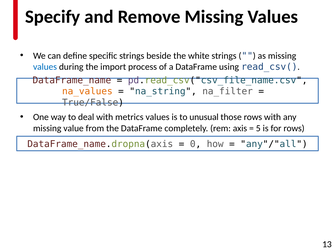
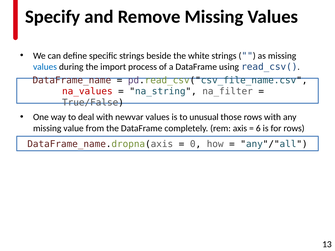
na_values colour: orange -> red
metrics: metrics -> newvar
5: 5 -> 6
